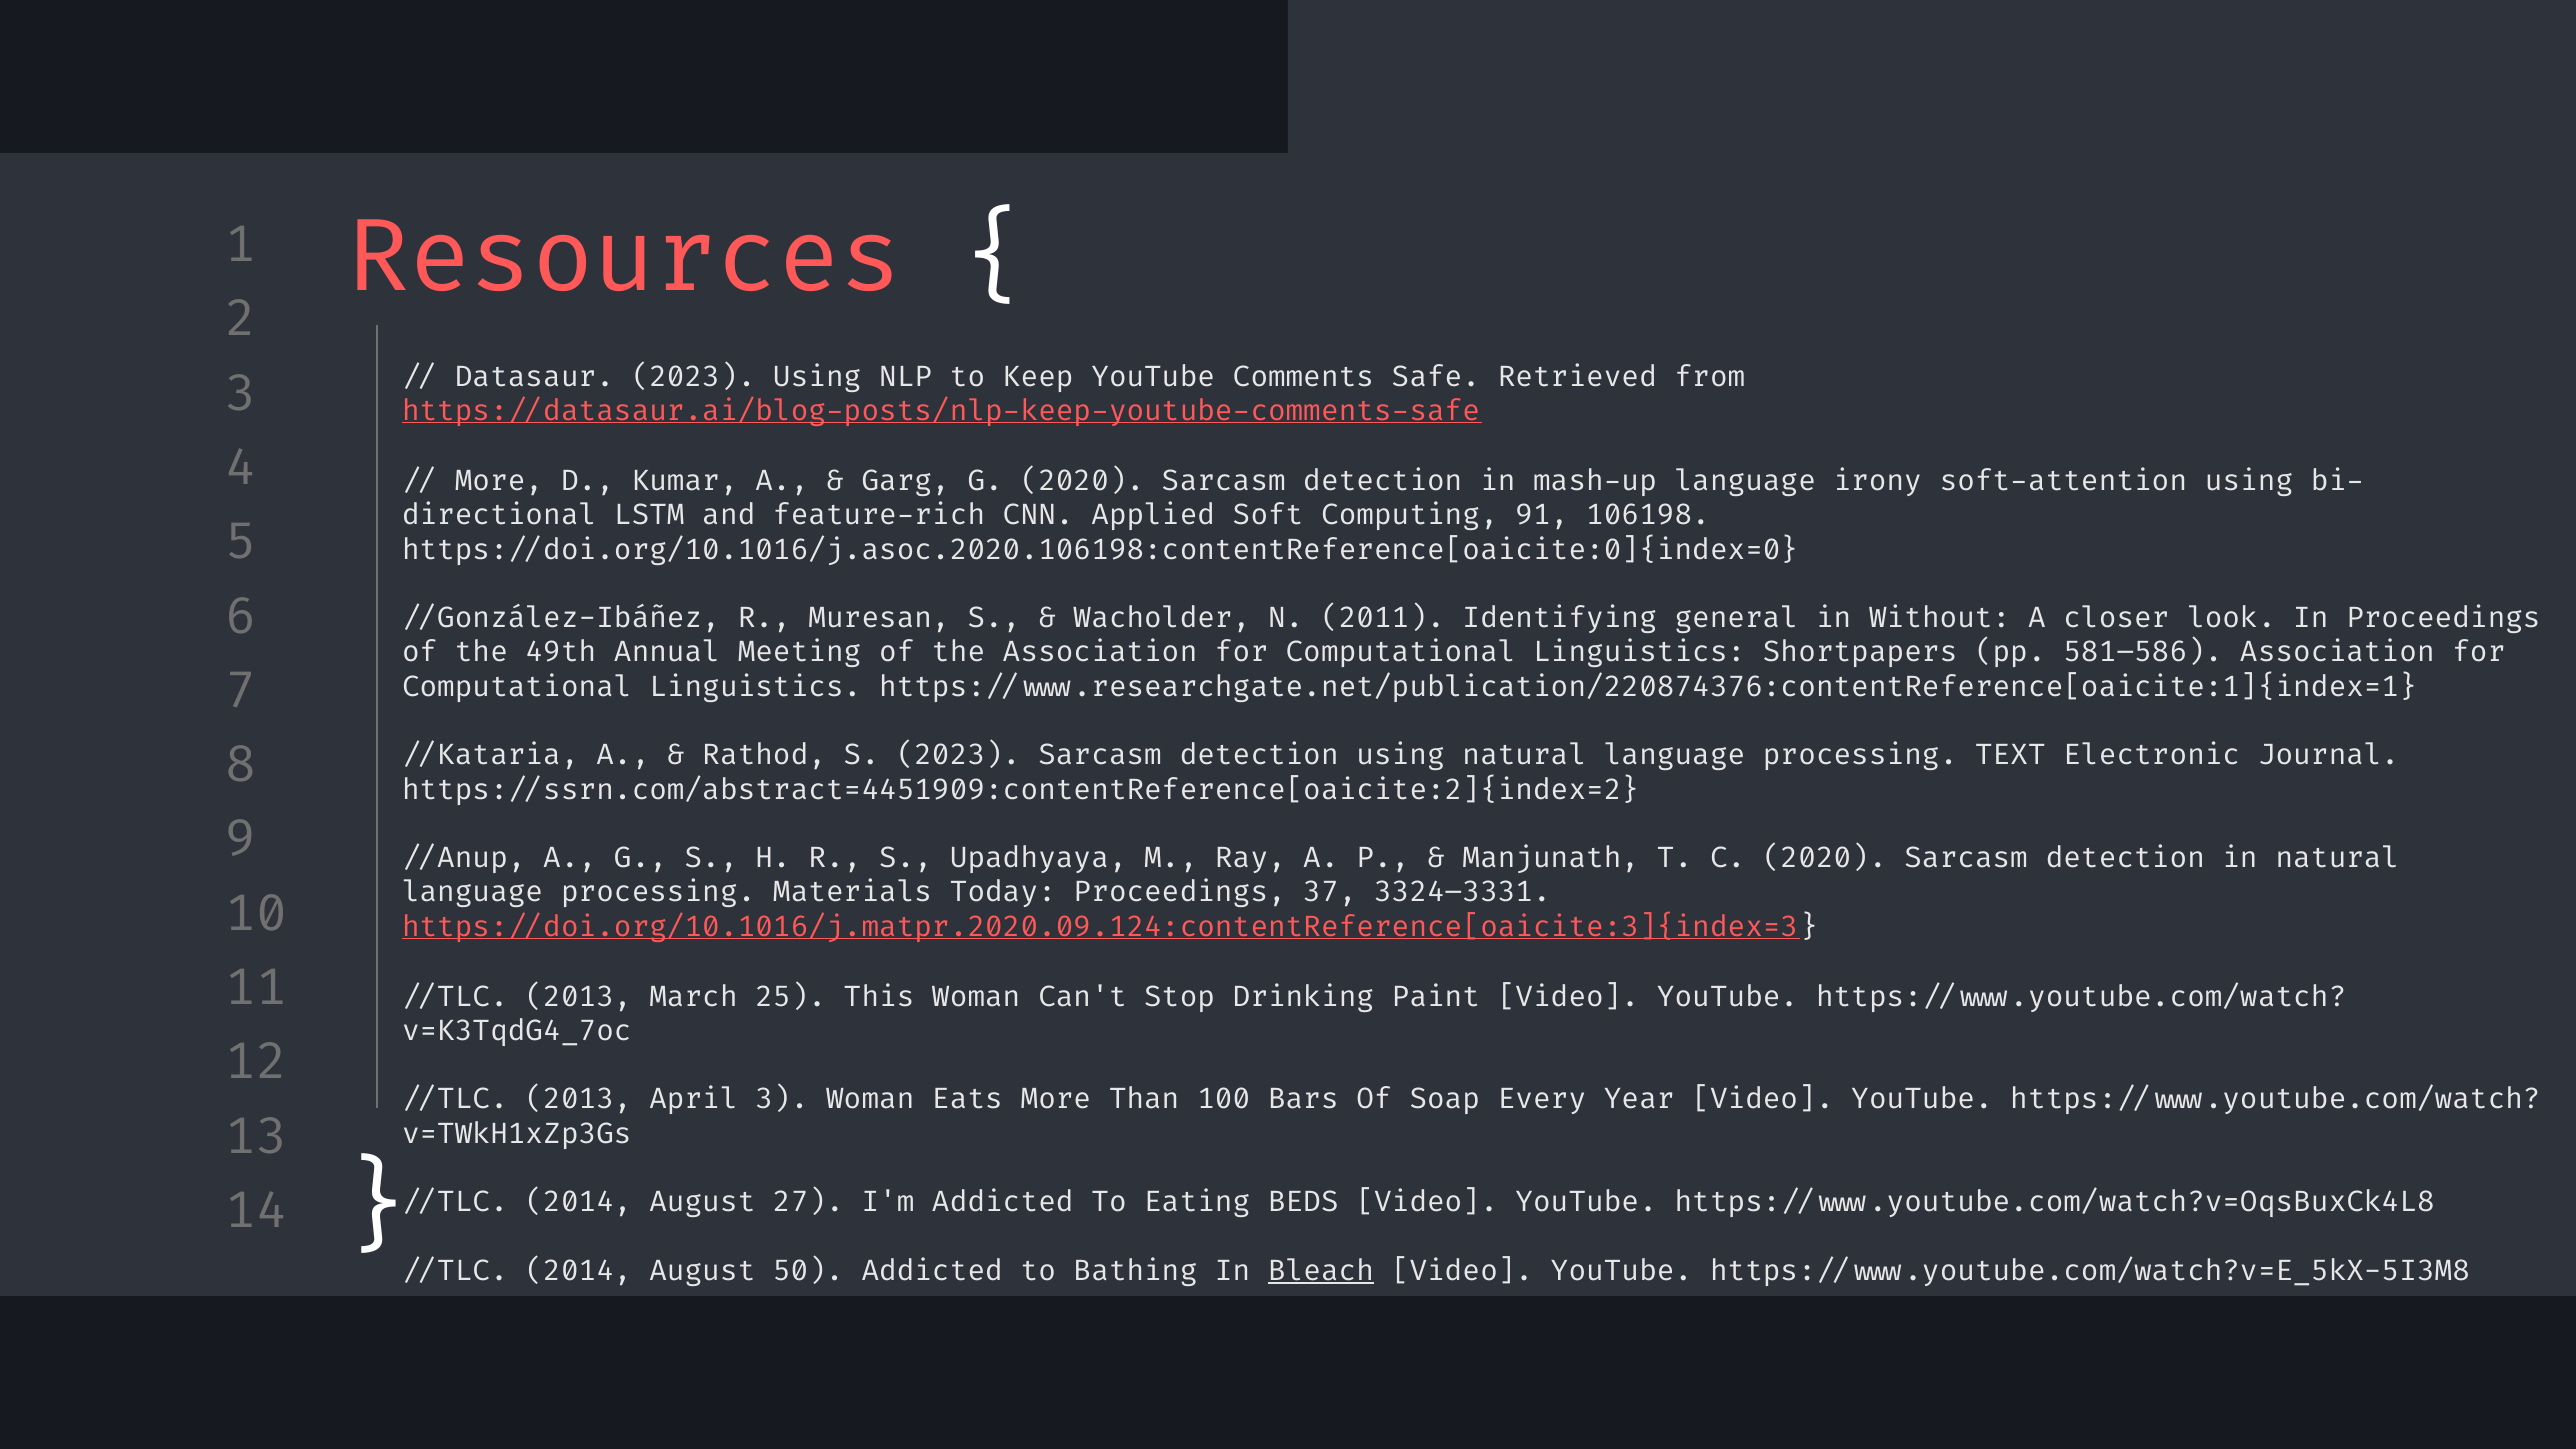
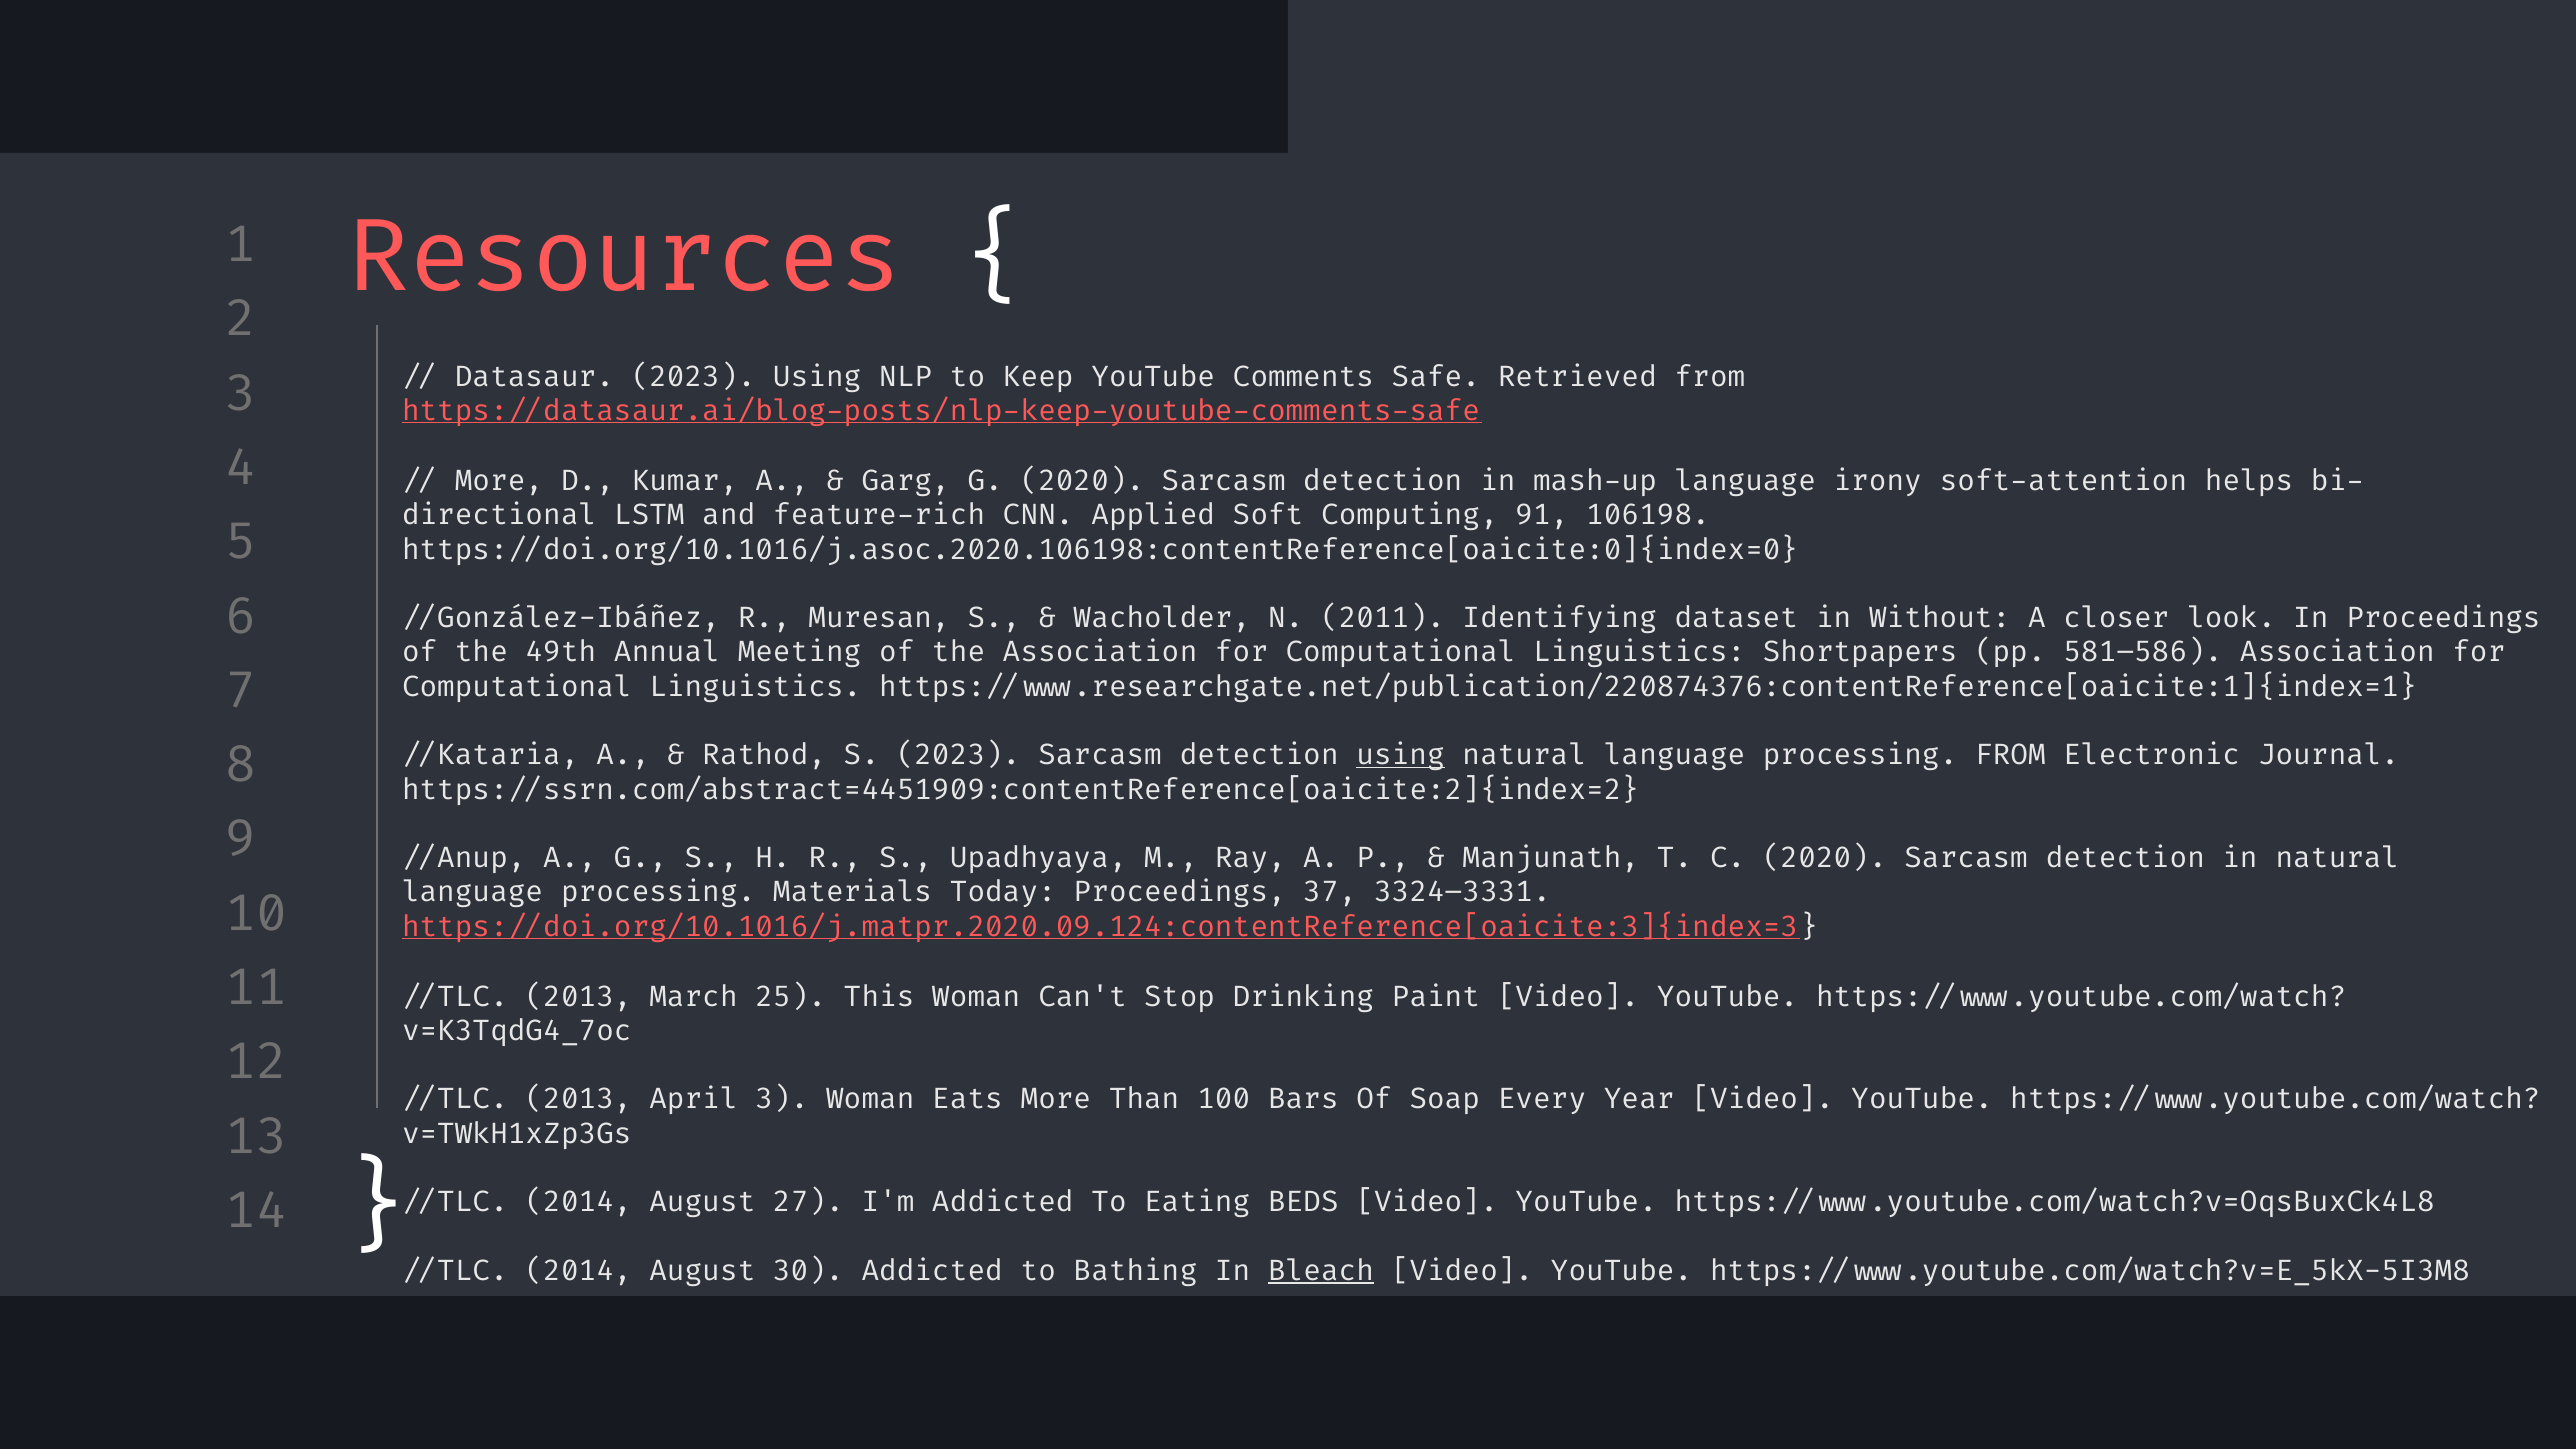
soft-attention using: using -> helps
general: general -> dataset
using at (1401, 755) underline: none -> present
processing TEXT: TEXT -> FROM
50: 50 -> 30
